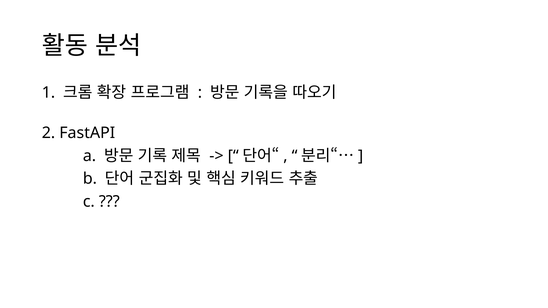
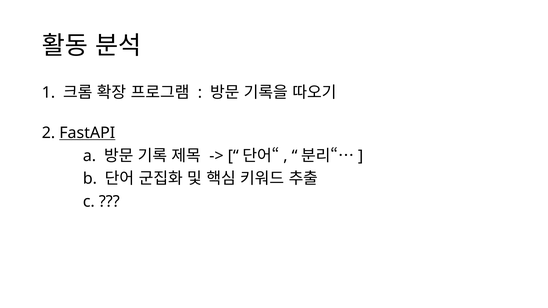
FastAPI underline: none -> present
